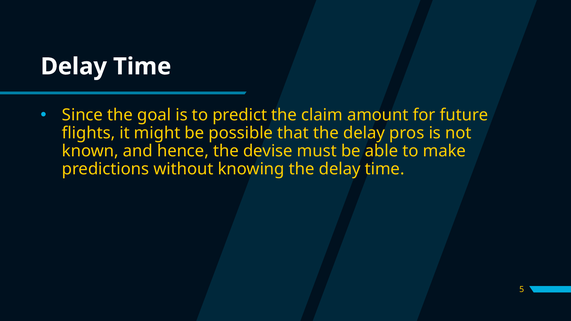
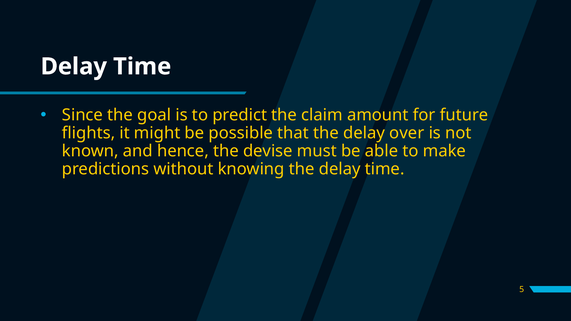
pros: pros -> over
